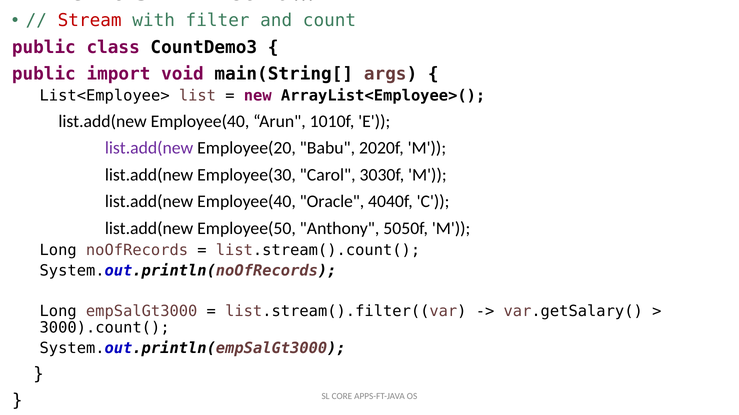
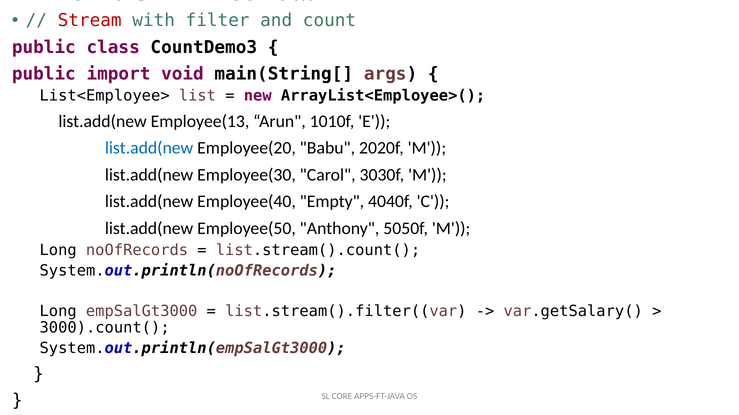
Employee(40 at (200, 121): Employee(40 -> Employee(13
list.add(new at (149, 148) colour: purple -> blue
Oracle: Oracle -> Empty
